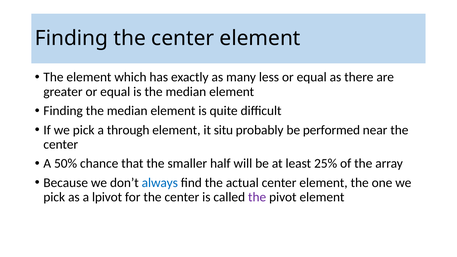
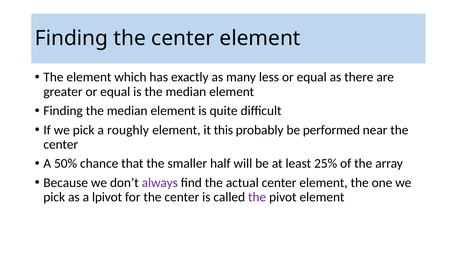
through: through -> roughly
situ: situ -> this
always colour: blue -> purple
